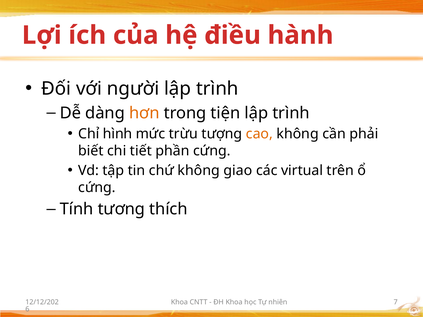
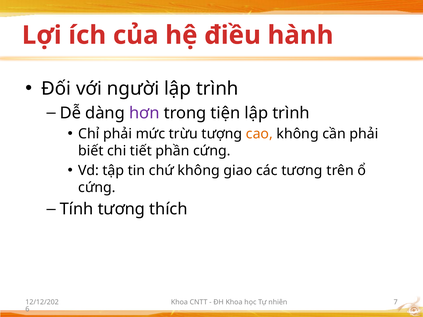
hơn colour: orange -> purple
Chỉ hình: hình -> phải
các virtual: virtual -> tương
